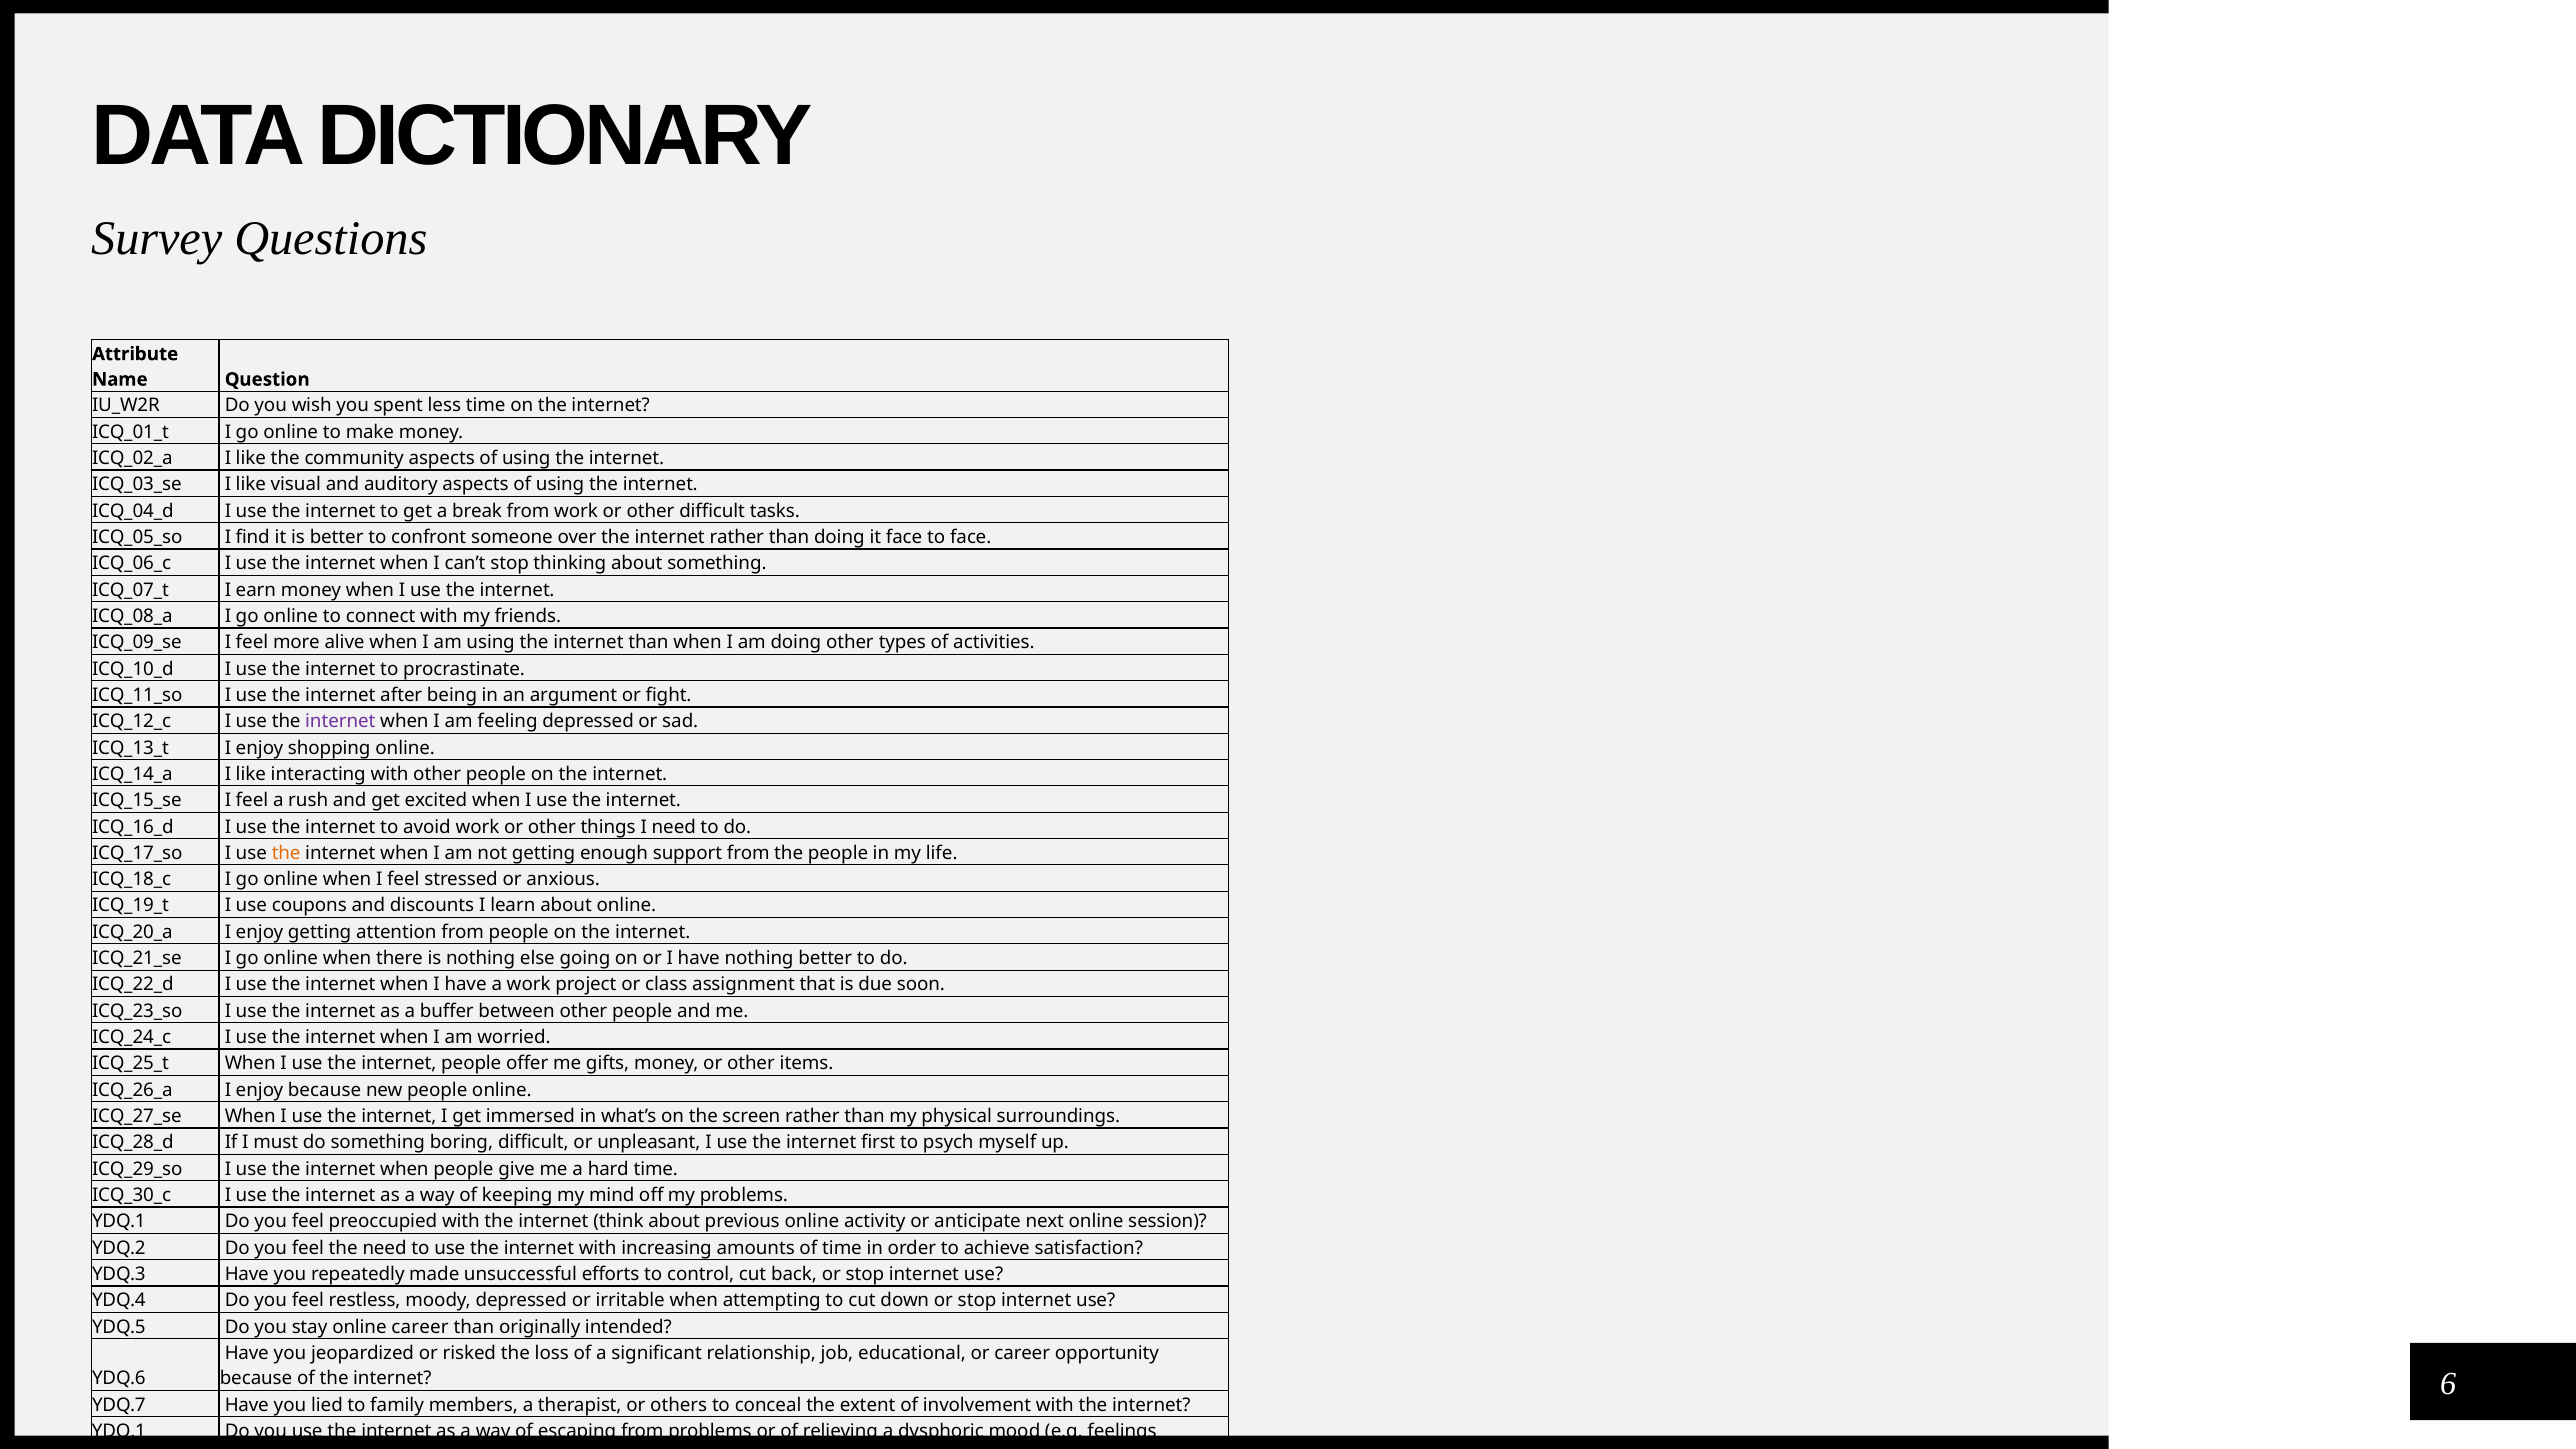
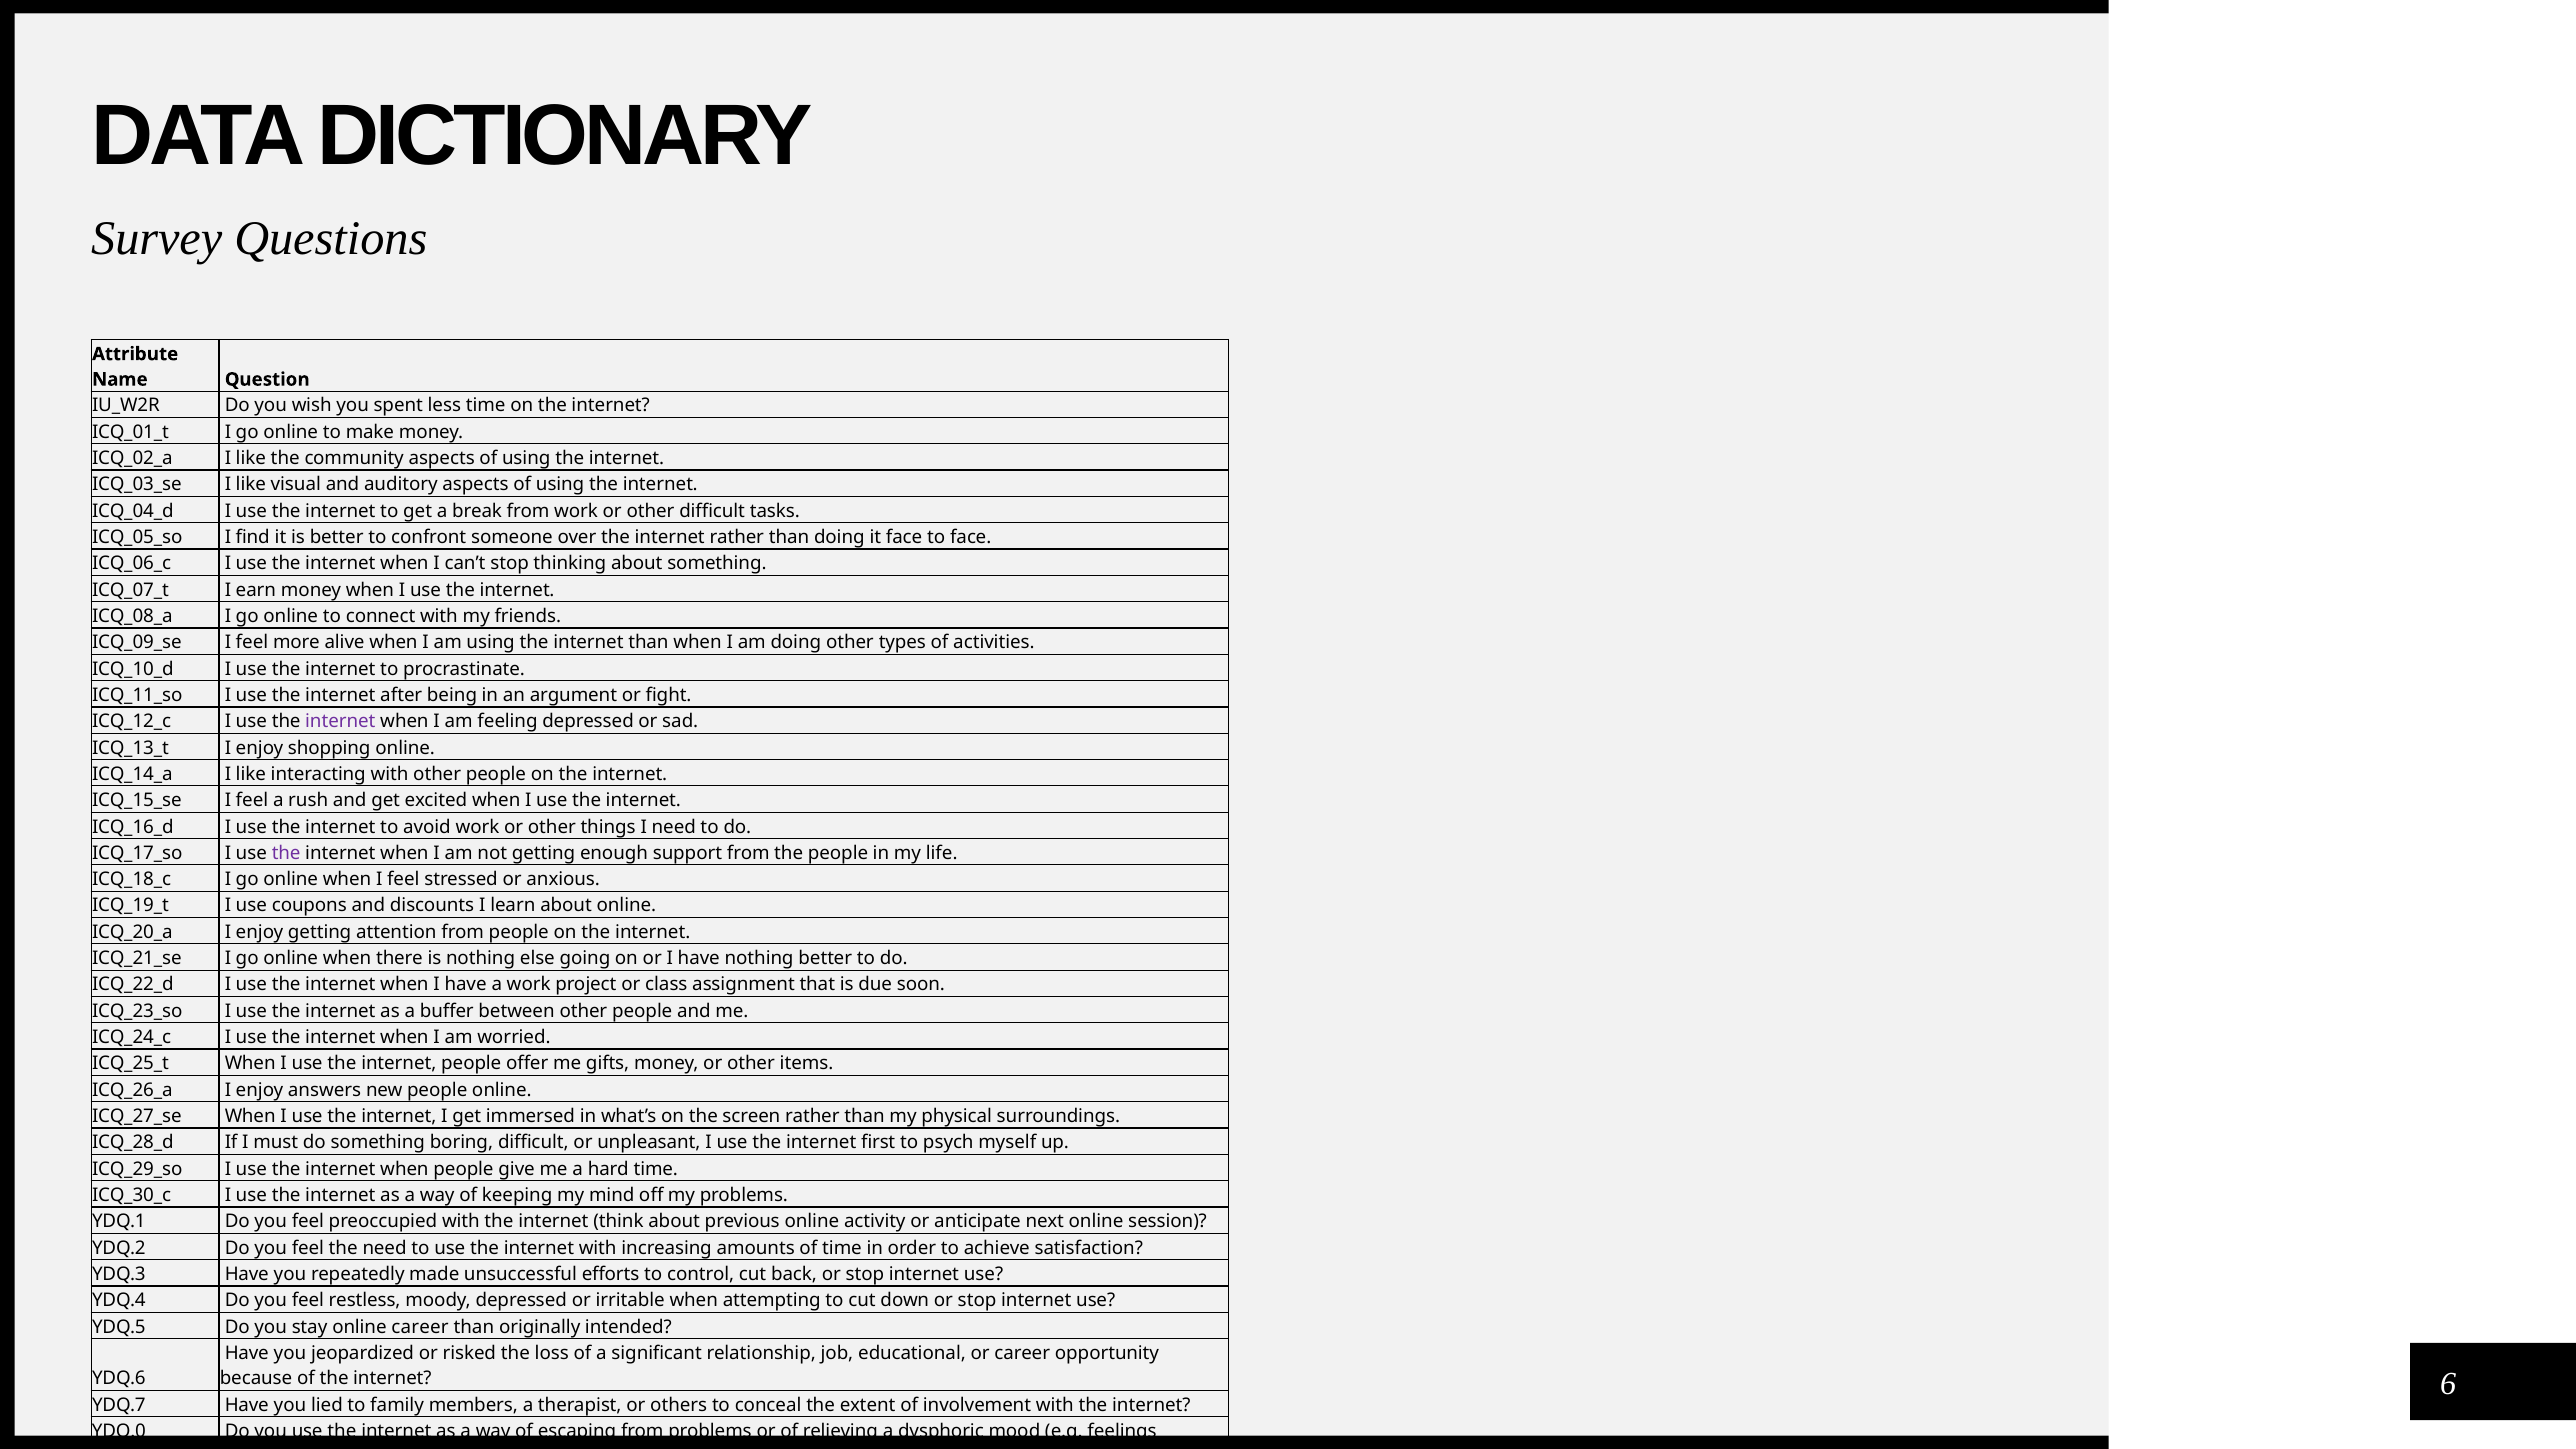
the at (286, 853) colour: orange -> purple
enjoy because: because -> answers
YDQ.1 at (119, 1431): YDQ.1 -> YDQ.0
